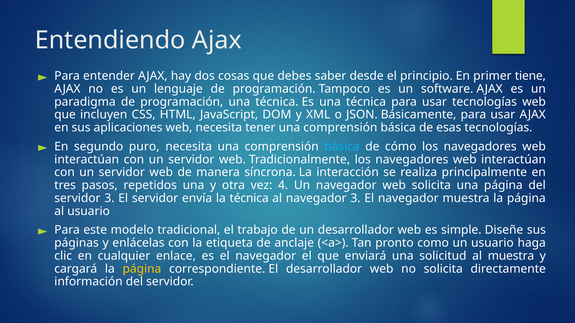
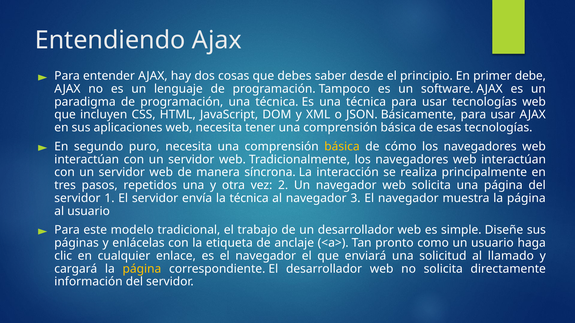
tiene: tiene -> debe
básica at (342, 147) colour: light blue -> yellow
4: 4 -> 2
servidor 3: 3 -> 1
al muestra: muestra -> llamado
